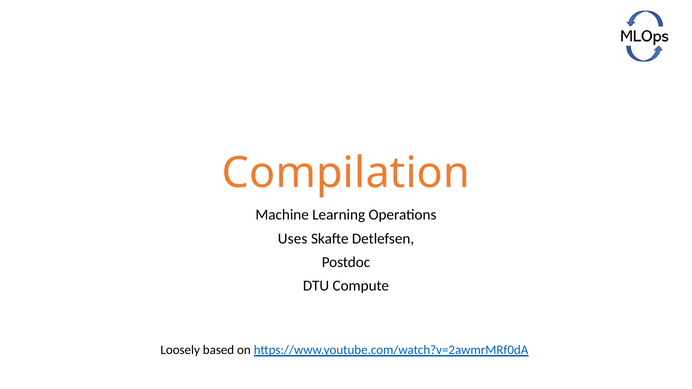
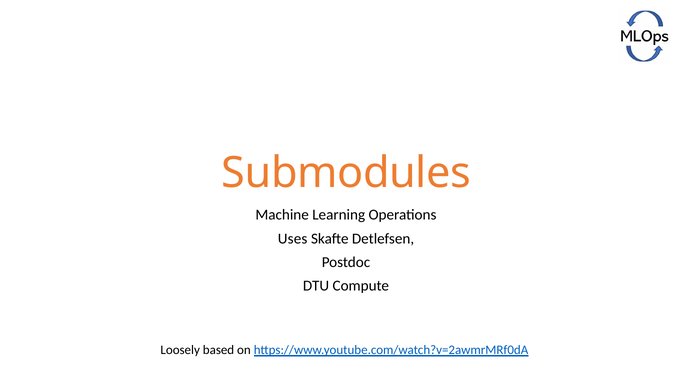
Compilation: Compilation -> Submodules
